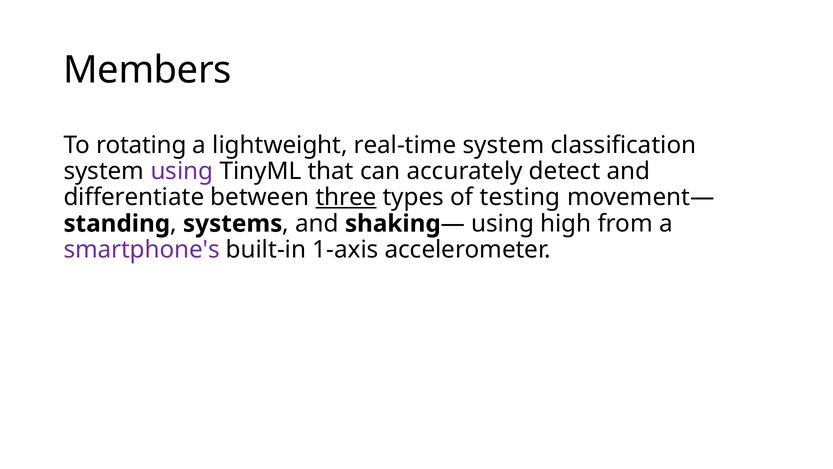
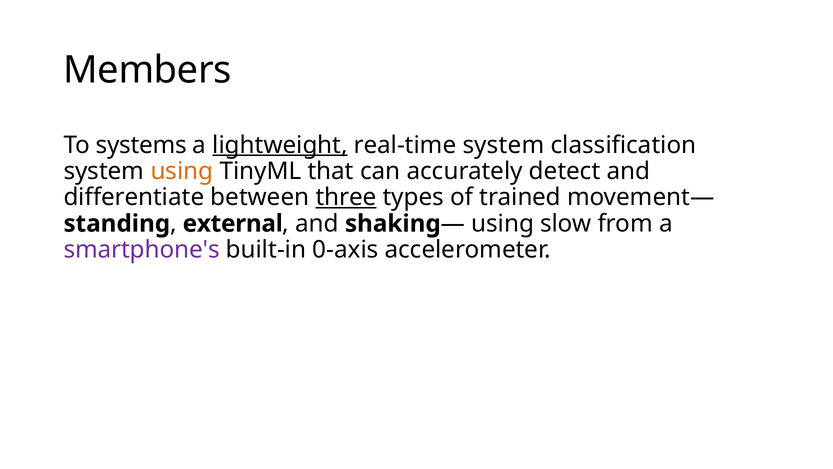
rotating: rotating -> systems
lightweight underline: none -> present
using at (182, 171) colour: purple -> orange
testing: testing -> trained
systems: systems -> external
high: high -> slow
1-axis: 1-axis -> 0-axis
